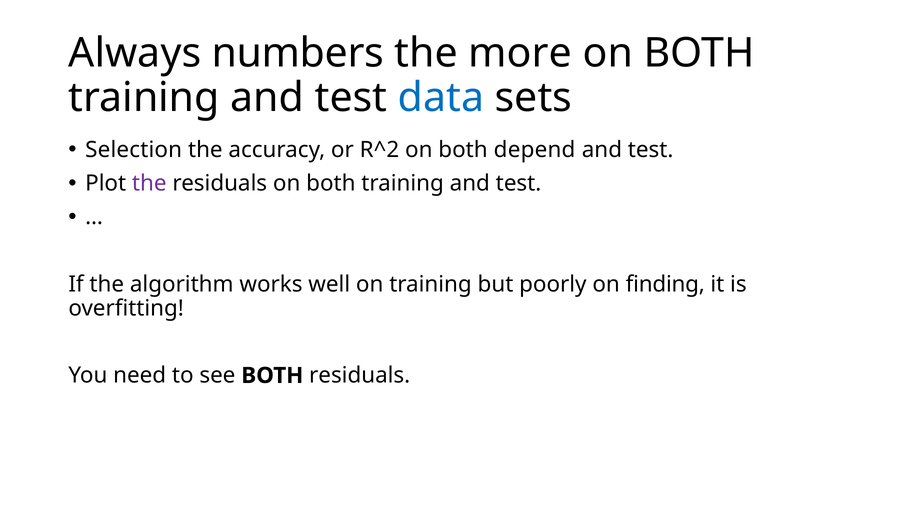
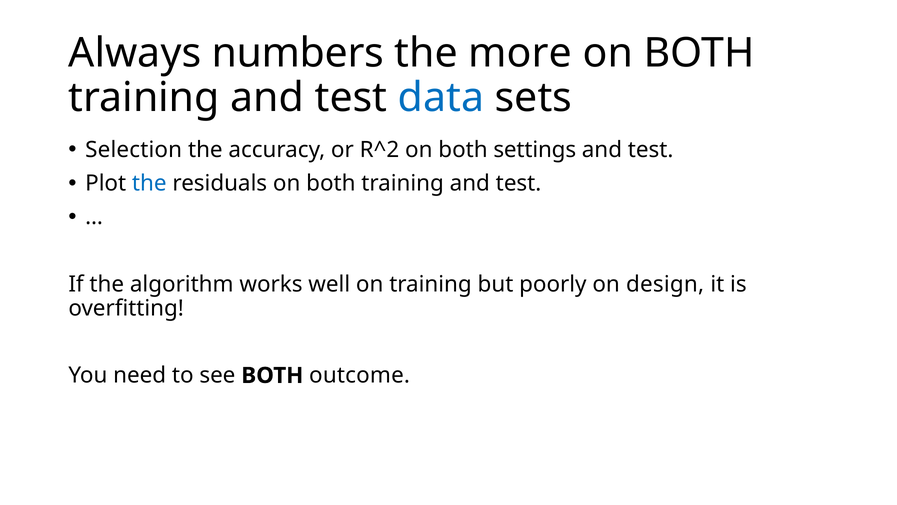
depend: depend -> settings
the at (149, 183) colour: purple -> blue
finding: finding -> design
BOTH residuals: residuals -> outcome
